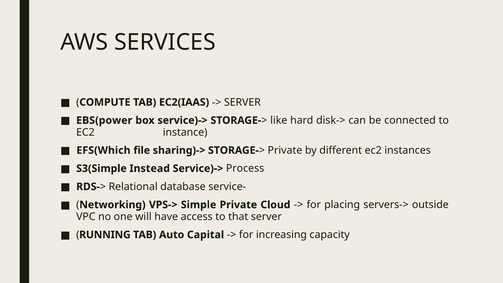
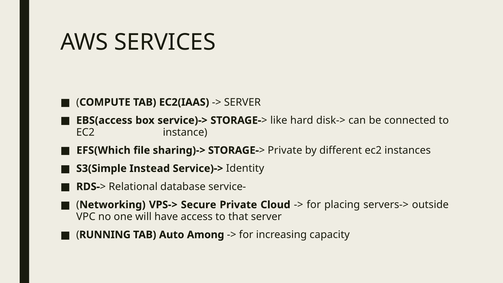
EBS(power: EBS(power -> EBS(access
Process: Process -> Identity
Simple: Simple -> Secure
Capital: Capital -> Among
